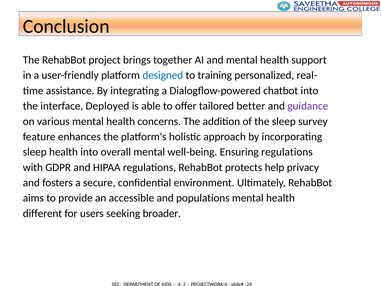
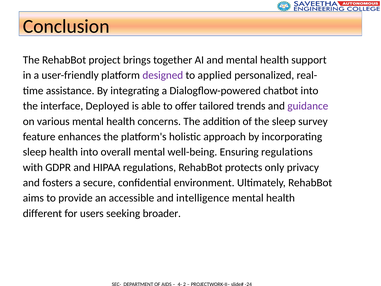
designed colour: blue -> purple
training: training -> applied
better: better -> trends
help: help -> only
populations: populations -> intelligence
